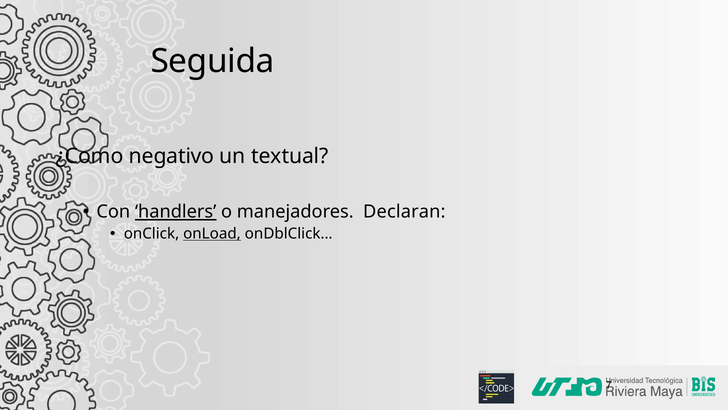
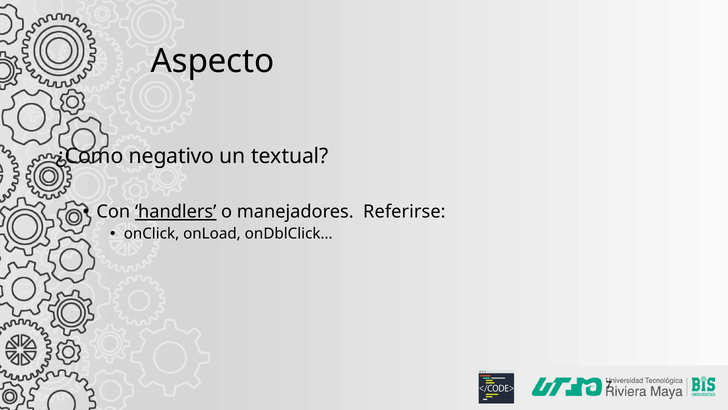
Seguida: Seguida -> Aspecto
Declaran: Declaran -> Referirse
onLoad underline: present -> none
